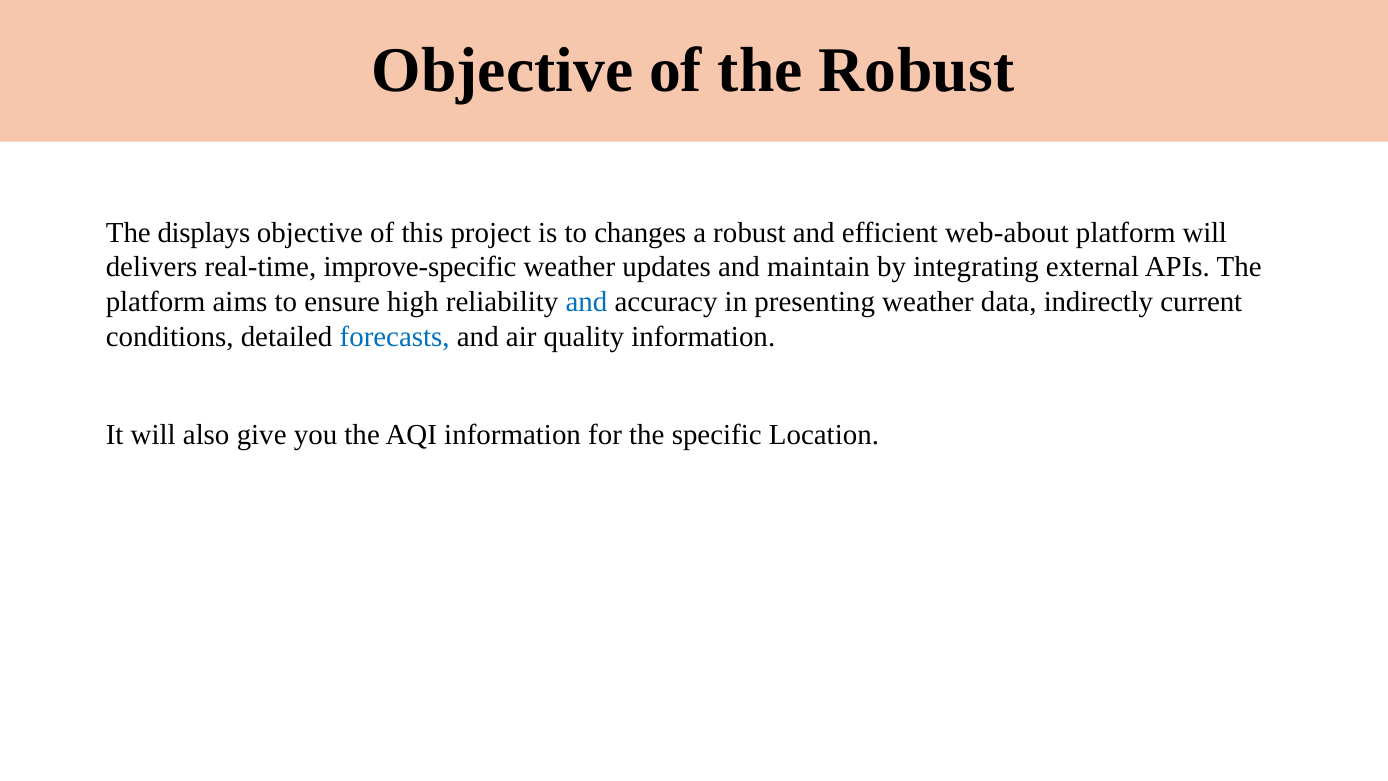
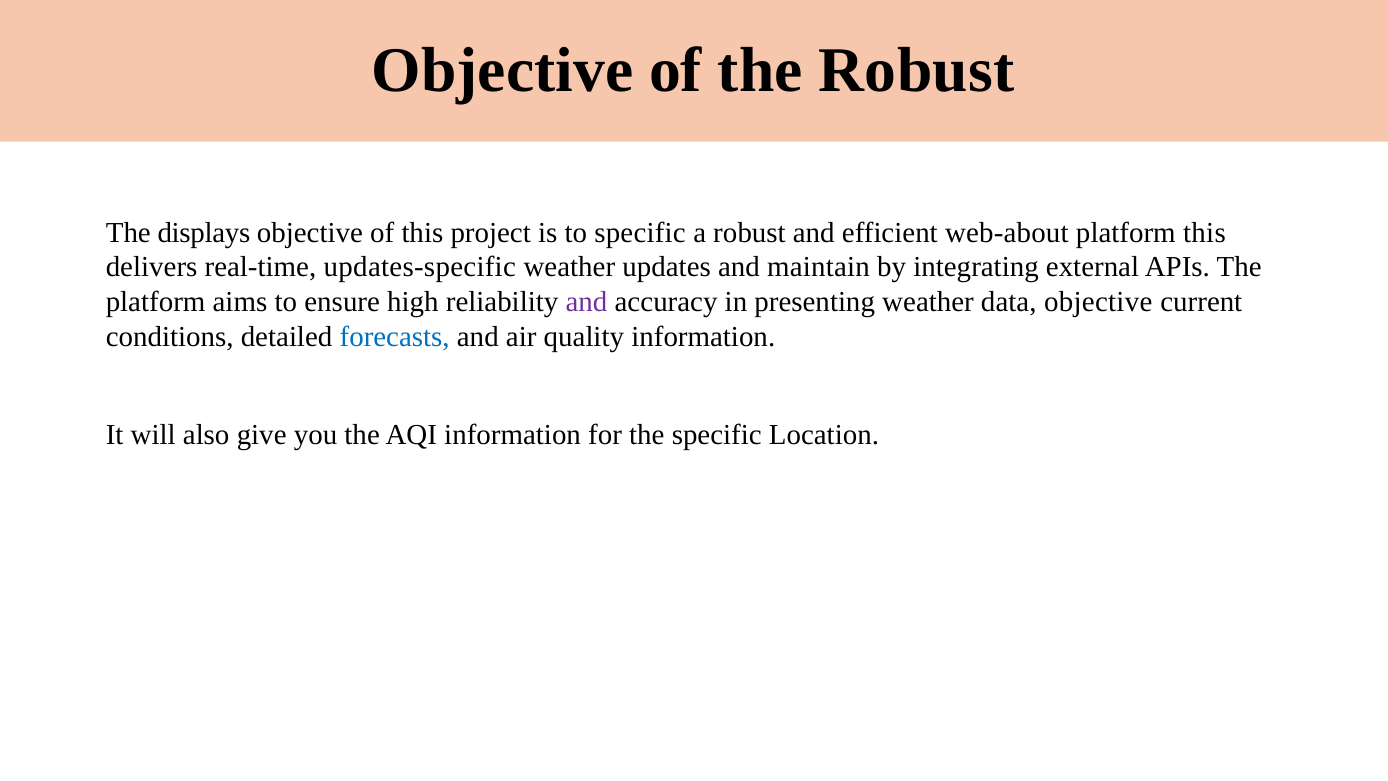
to changes: changes -> specific
platform will: will -> this
improve-specific: improve-specific -> updates-specific
and at (586, 302) colour: blue -> purple
data indirectly: indirectly -> objective
